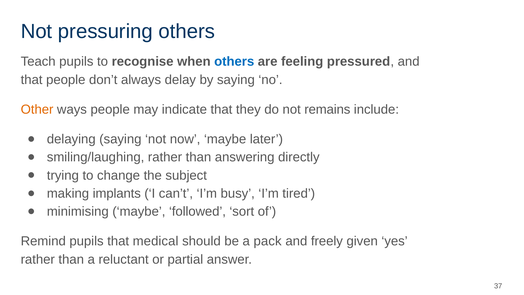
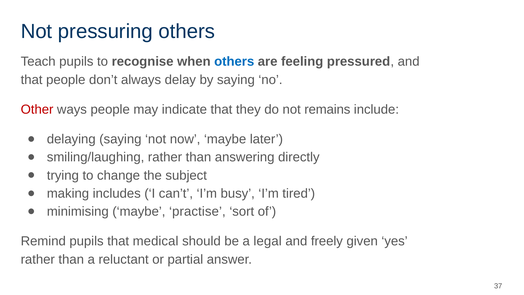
Other colour: orange -> red
implants: implants -> includes
followed: followed -> practise
pack: pack -> legal
